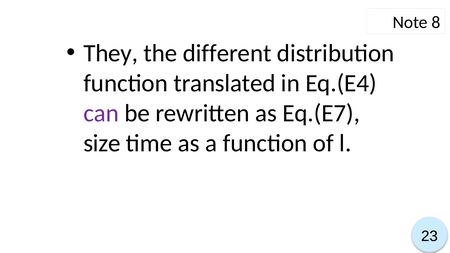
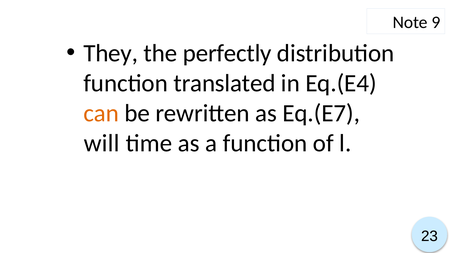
8: 8 -> 9
different: different -> perfectly
can colour: purple -> orange
size: size -> will
